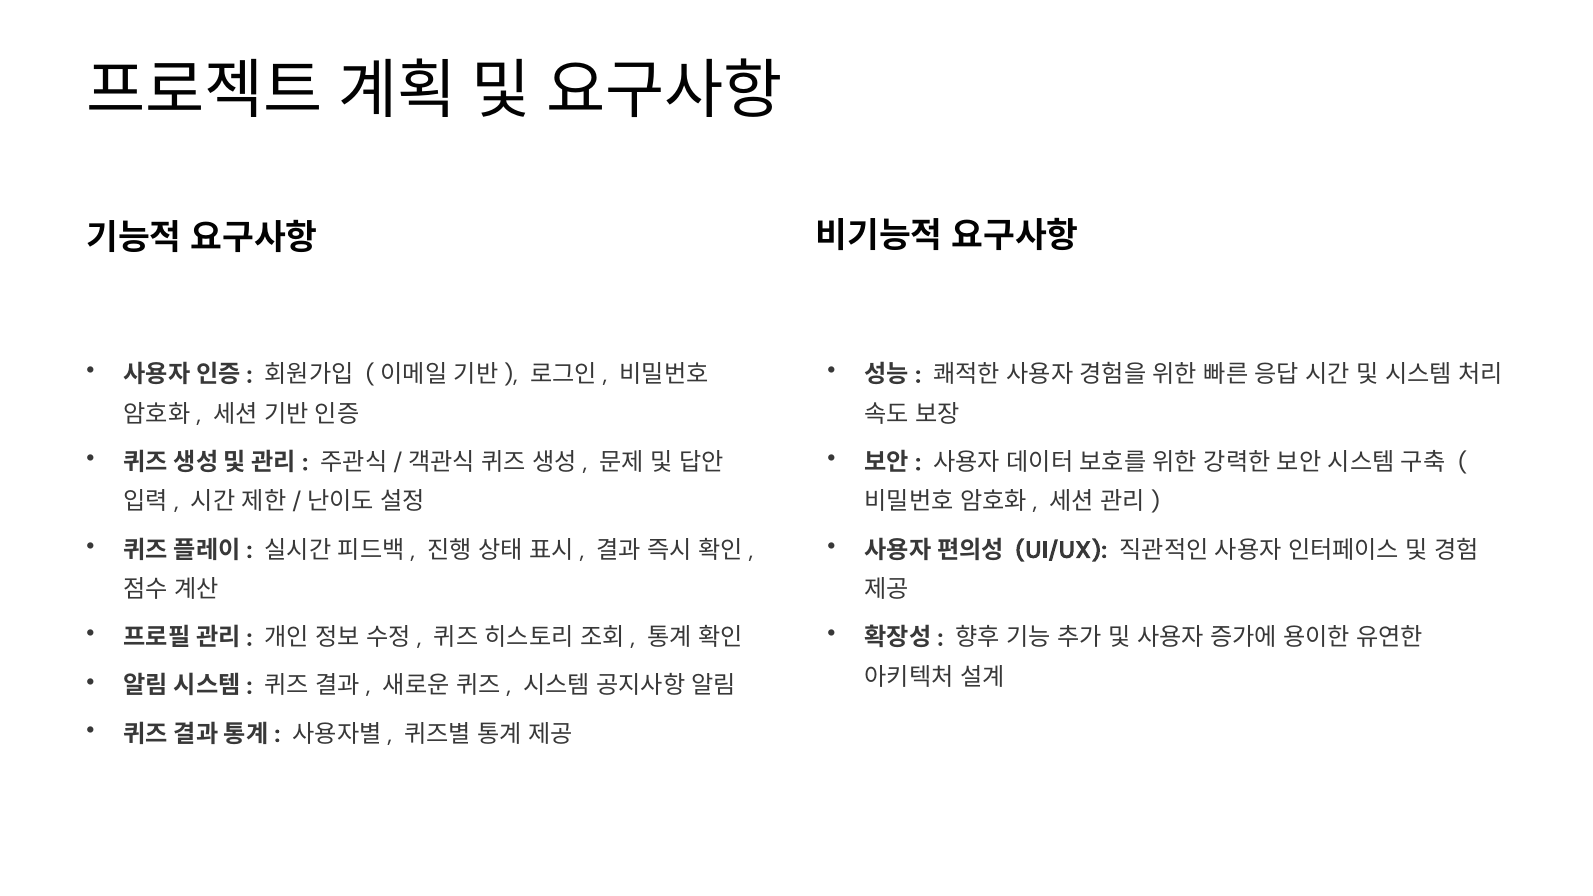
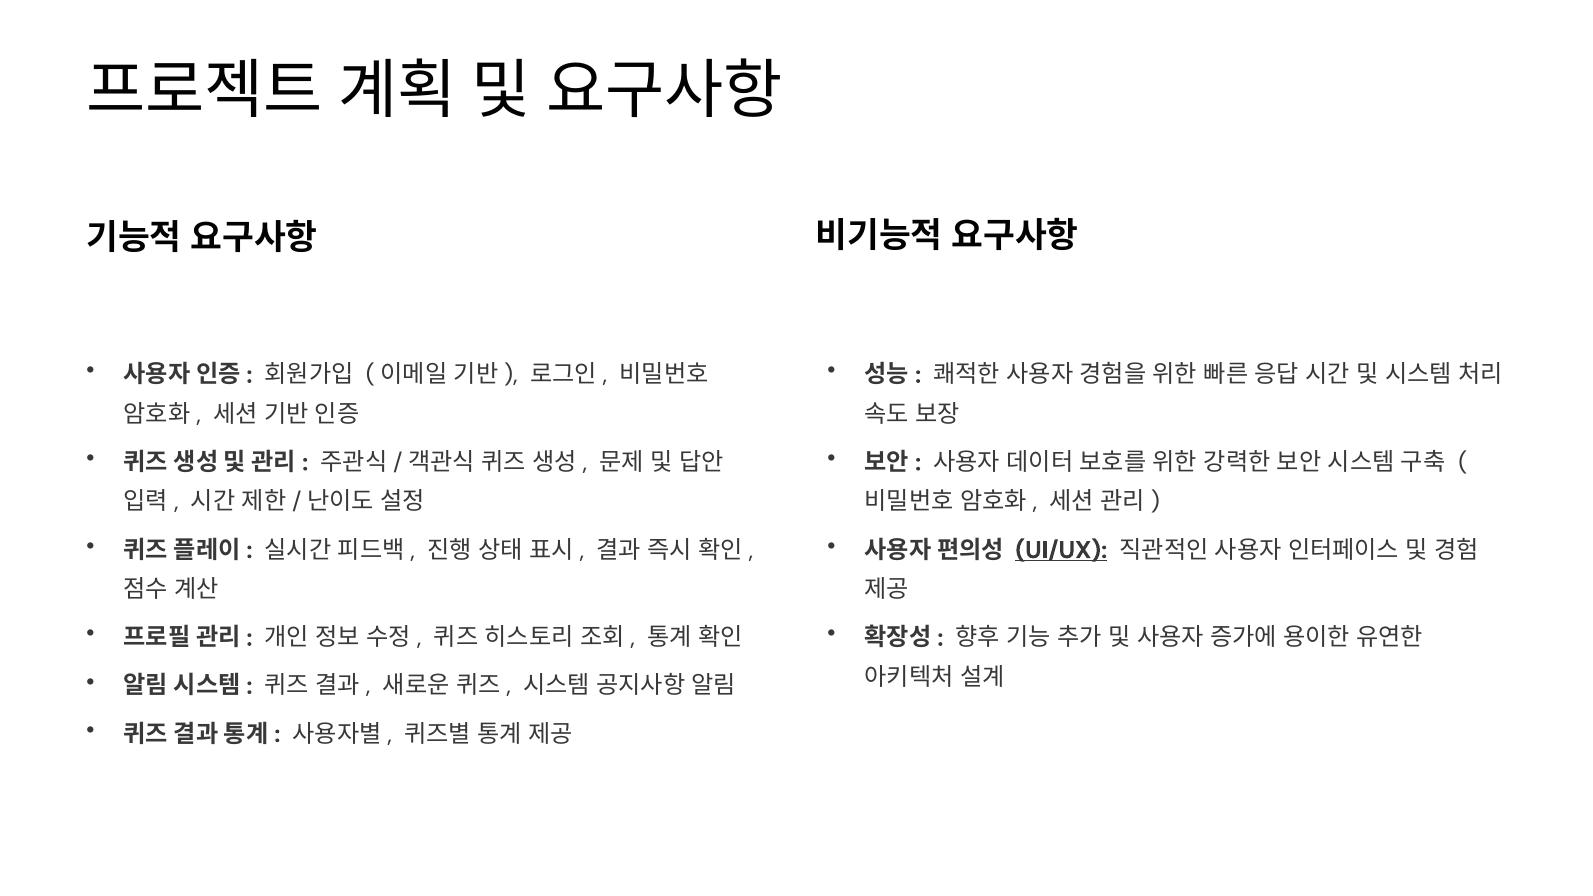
UI/UX underline: none -> present
